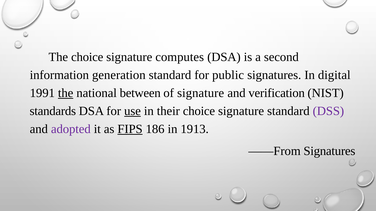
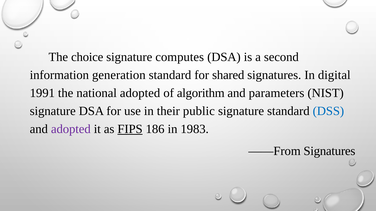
public: public -> shared
the at (66, 93) underline: present -> none
national between: between -> adopted
of signature: signature -> algorithm
verification: verification -> parameters
standards at (53, 111): standards -> signature
use underline: present -> none
their choice: choice -> public
DSS colour: purple -> blue
1913: 1913 -> 1983
